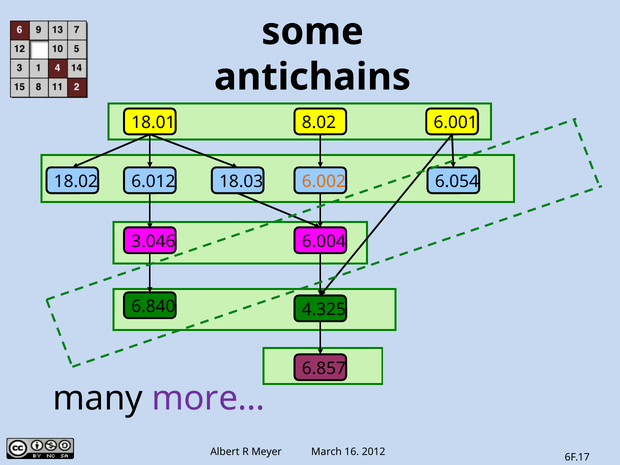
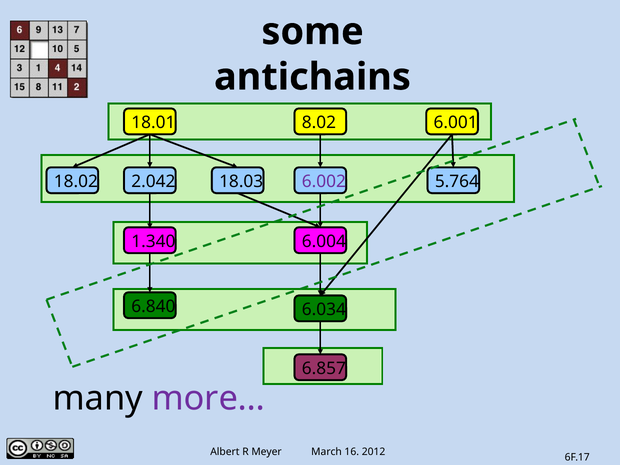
6.012: 6.012 -> 2.042
6.002 colour: orange -> purple
6.054: 6.054 -> 5.764
3.046: 3.046 -> 1.340
4.325: 4.325 -> 6.034
